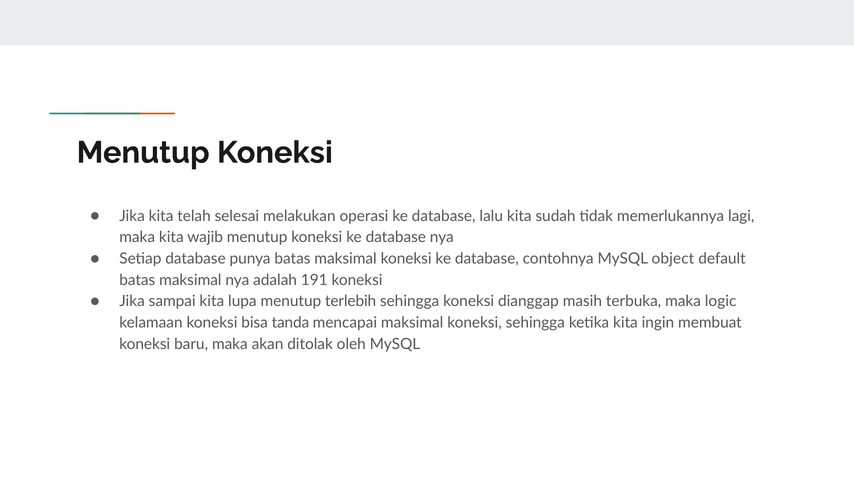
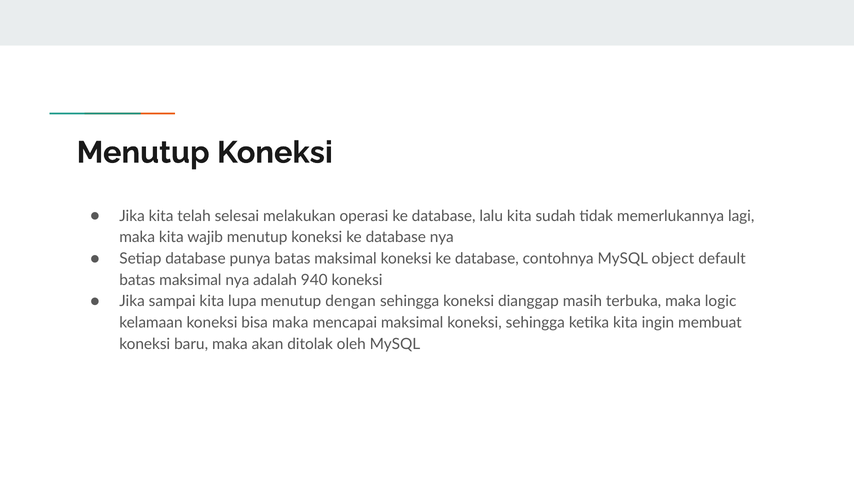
191: 191 -> 940
terlebih: terlebih -> dengan
bisa tanda: tanda -> maka
